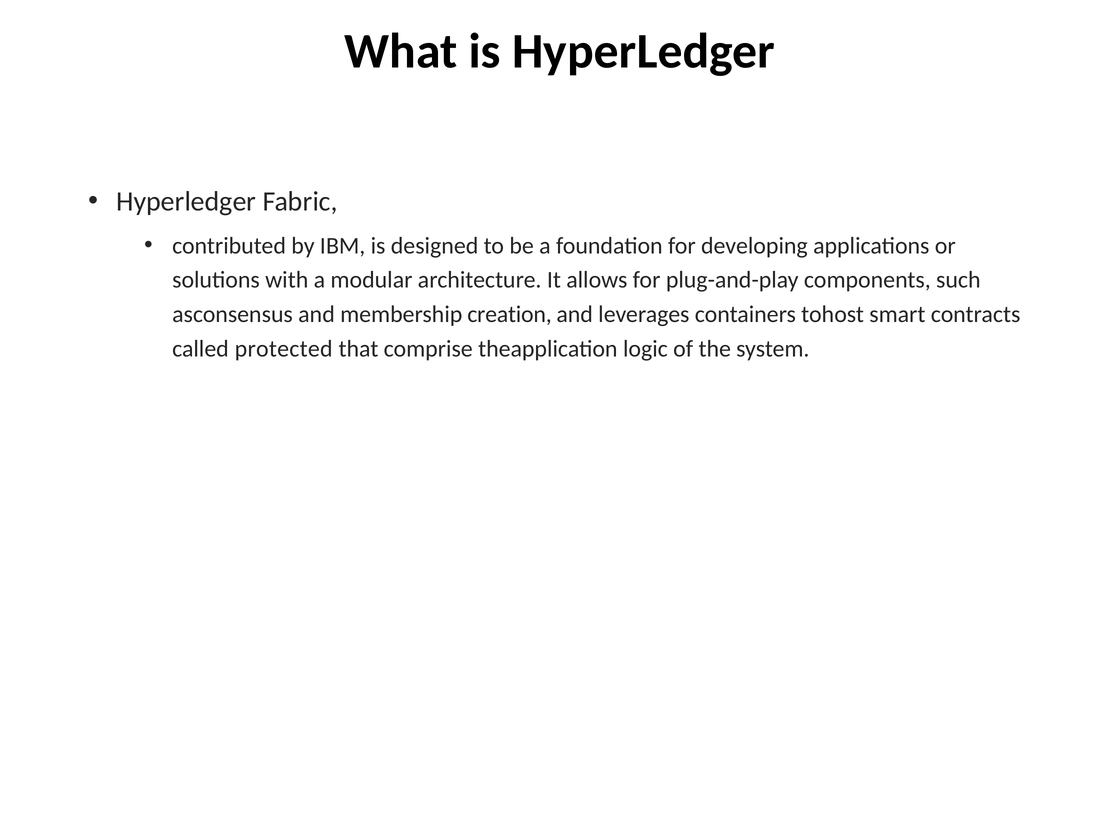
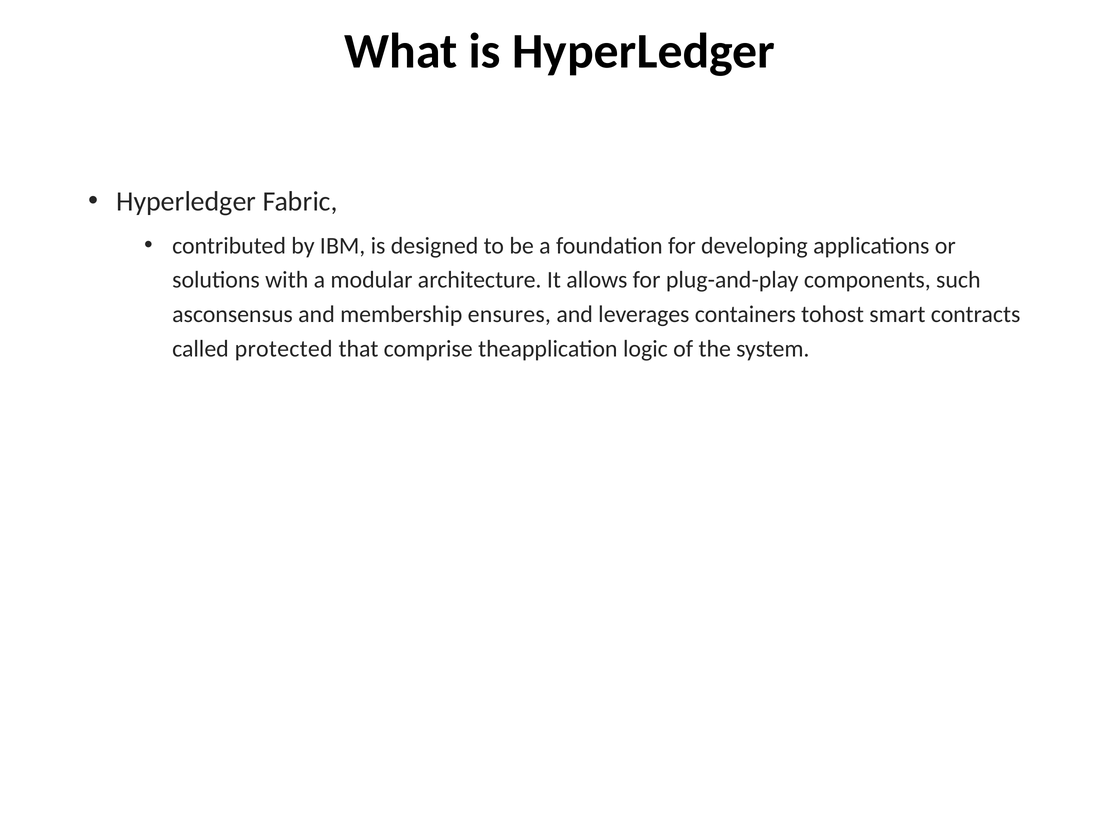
creation: creation -> ensures
